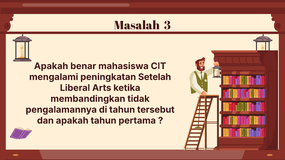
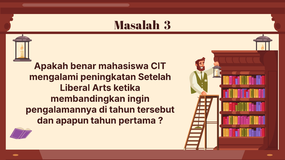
tidak: tidak -> ingin
dan apakah: apakah -> apapun
